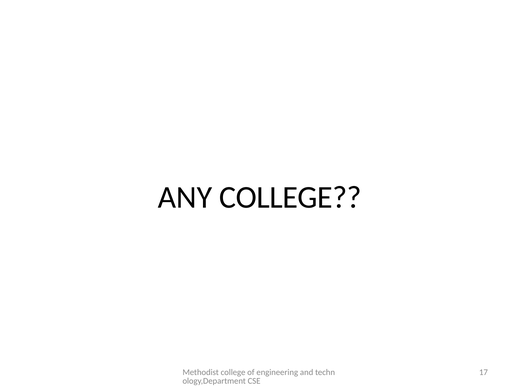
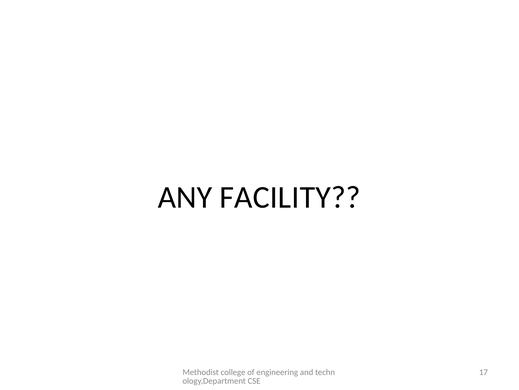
ANY COLLEGE: COLLEGE -> FACILITY
